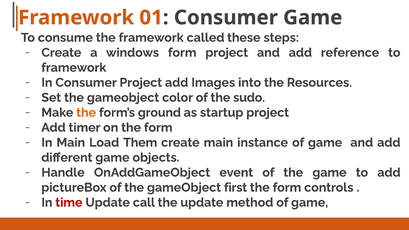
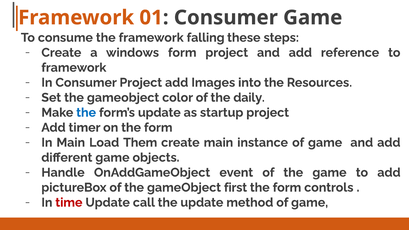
called: called -> falling
sudo: sudo -> daily
the at (86, 113) colour: orange -> blue
form’s ground: ground -> update
